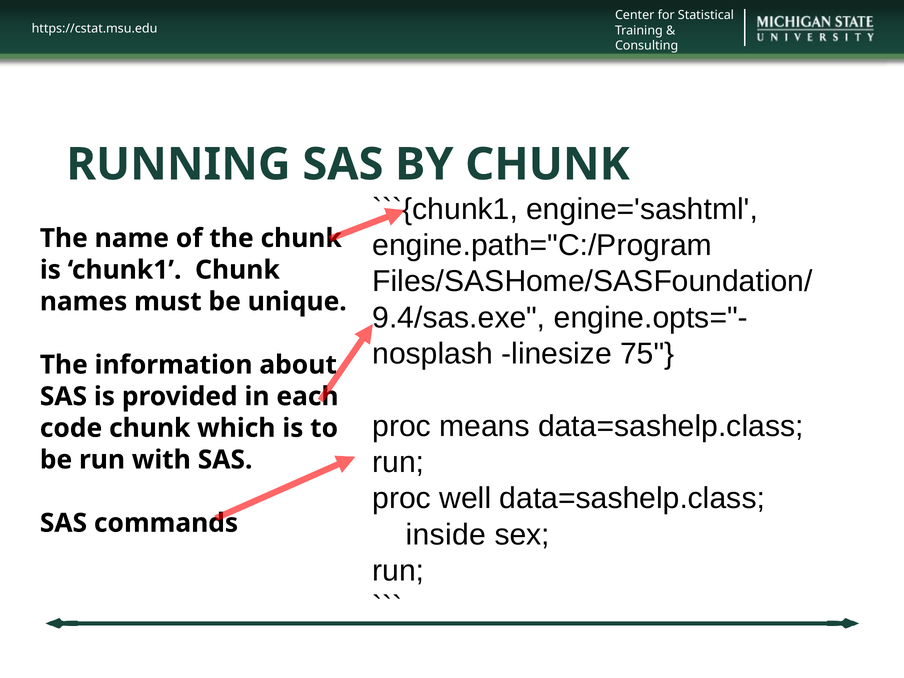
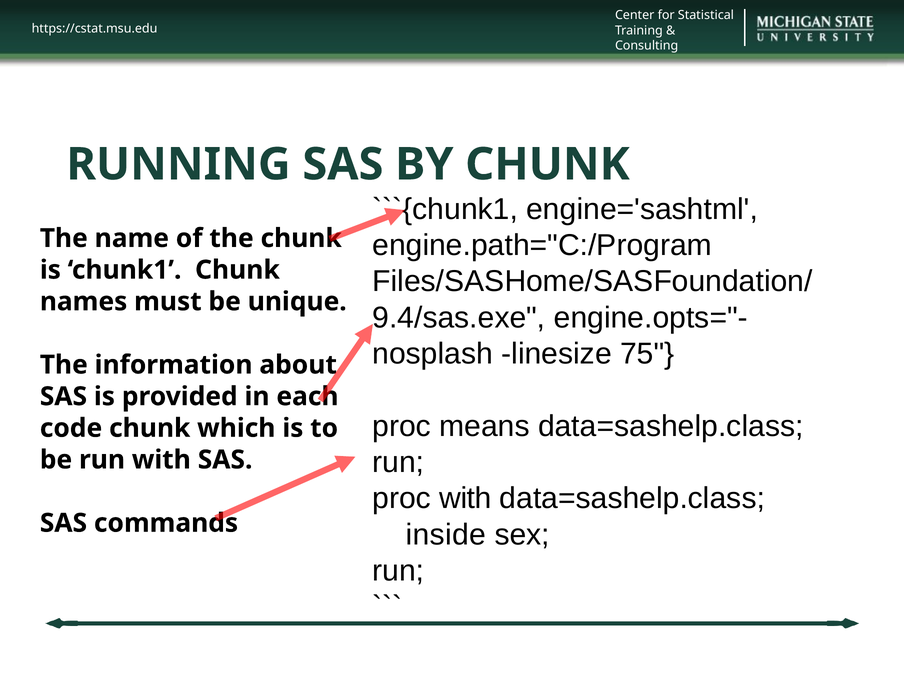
proc well: well -> with
